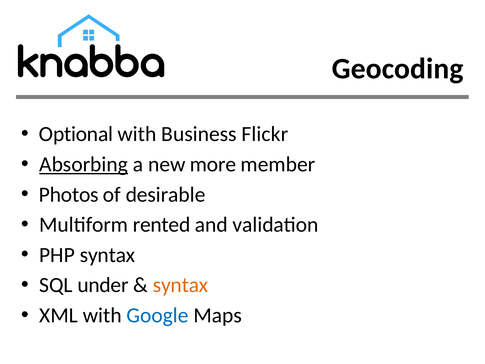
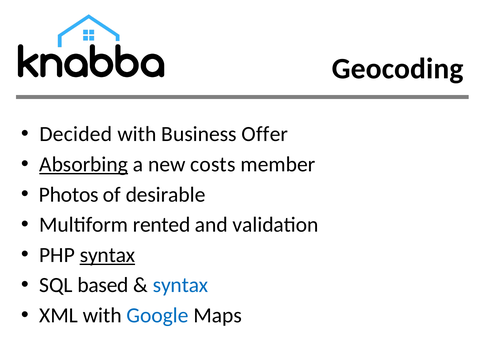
Optional: Optional -> Decided
Flickr: Flickr -> Offer
more: more -> costs
syntax at (108, 255) underline: none -> present
under: under -> based
syntax at (181, 285) colour: orange -> blue
